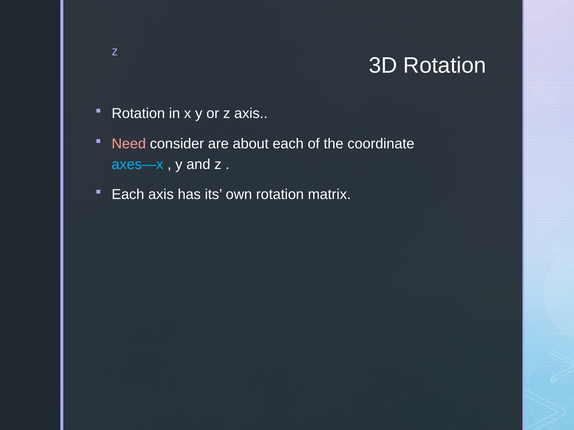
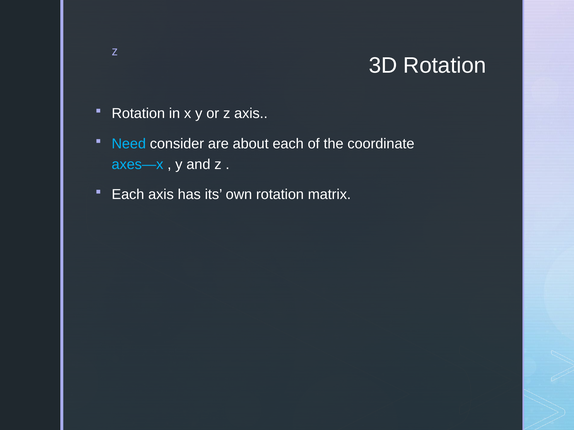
Need colour: pink -> light blue
